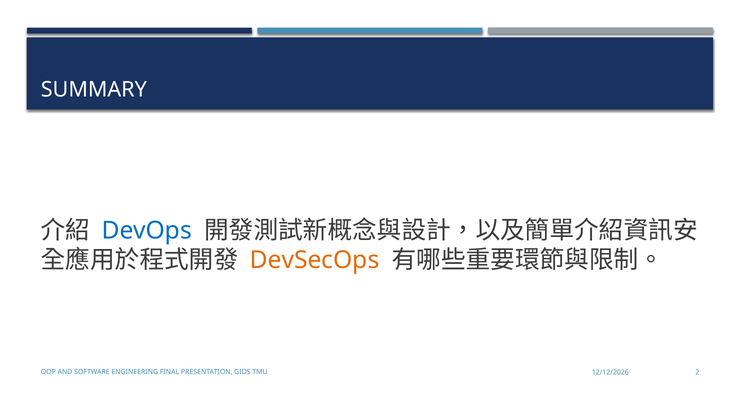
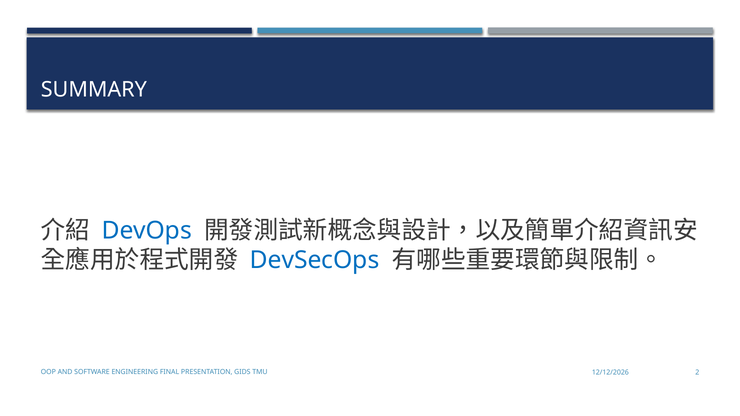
DevSecOps colour: orange -> blue
